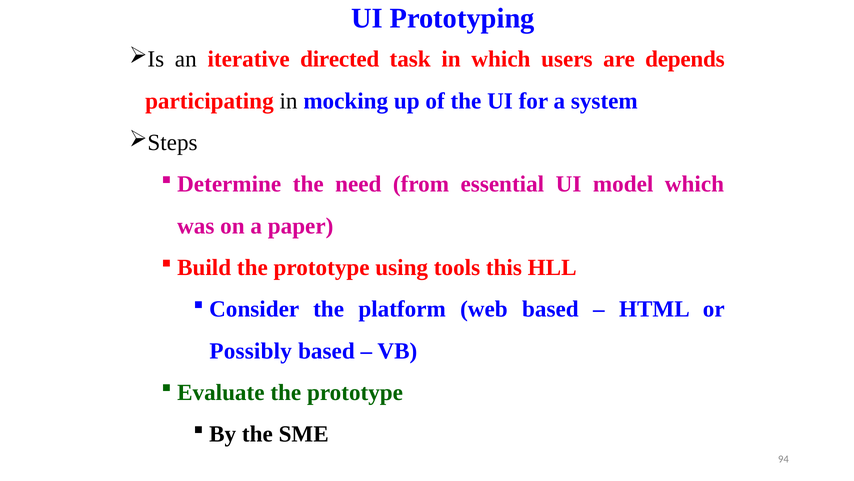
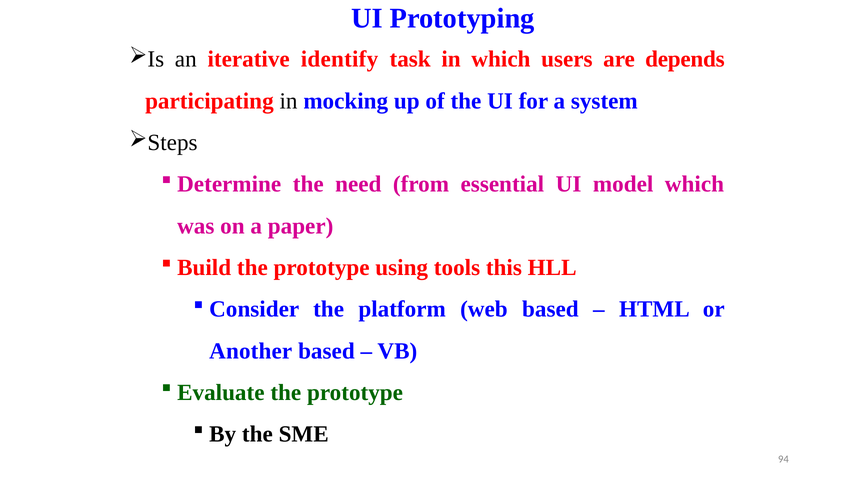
directed: directed -> identify
Possibly: Possibly -> Another
